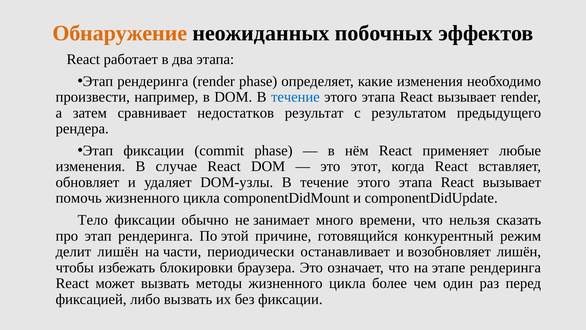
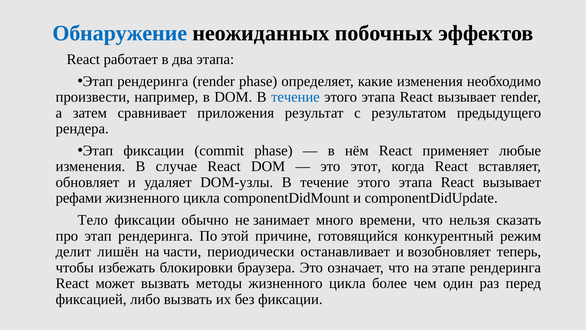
Обнаружение colour: orange -> blue
недостатков: недостатков -> приложения
помочь: помочь -> рефами
возобновляет лишён: лишён -> теперь
